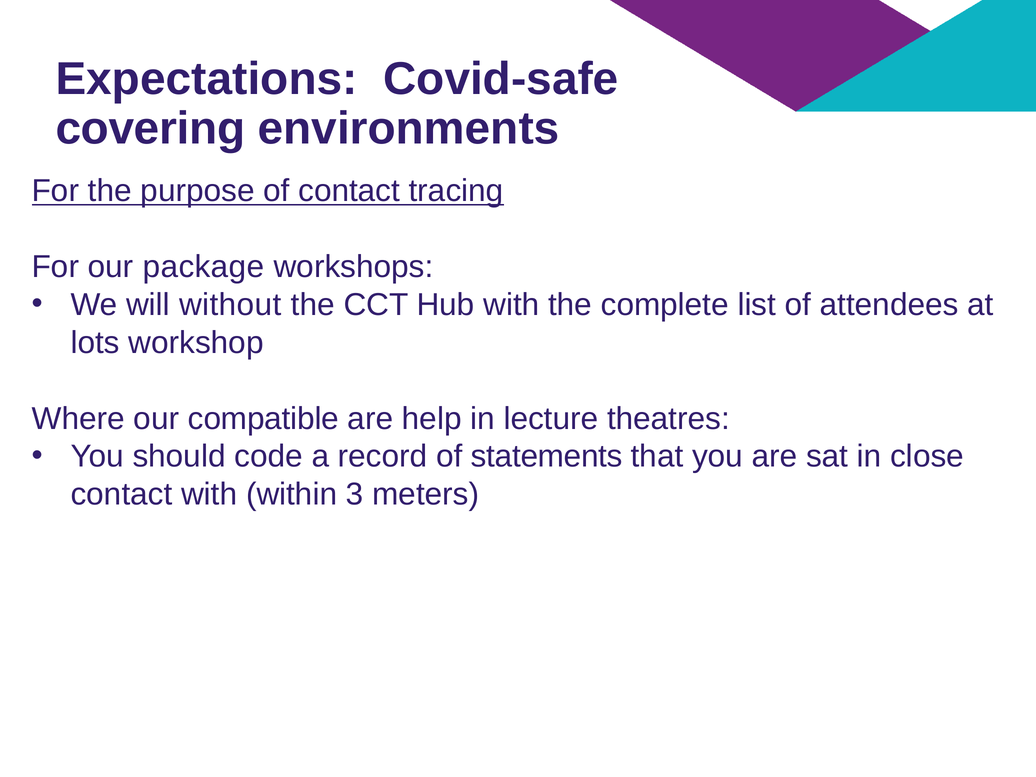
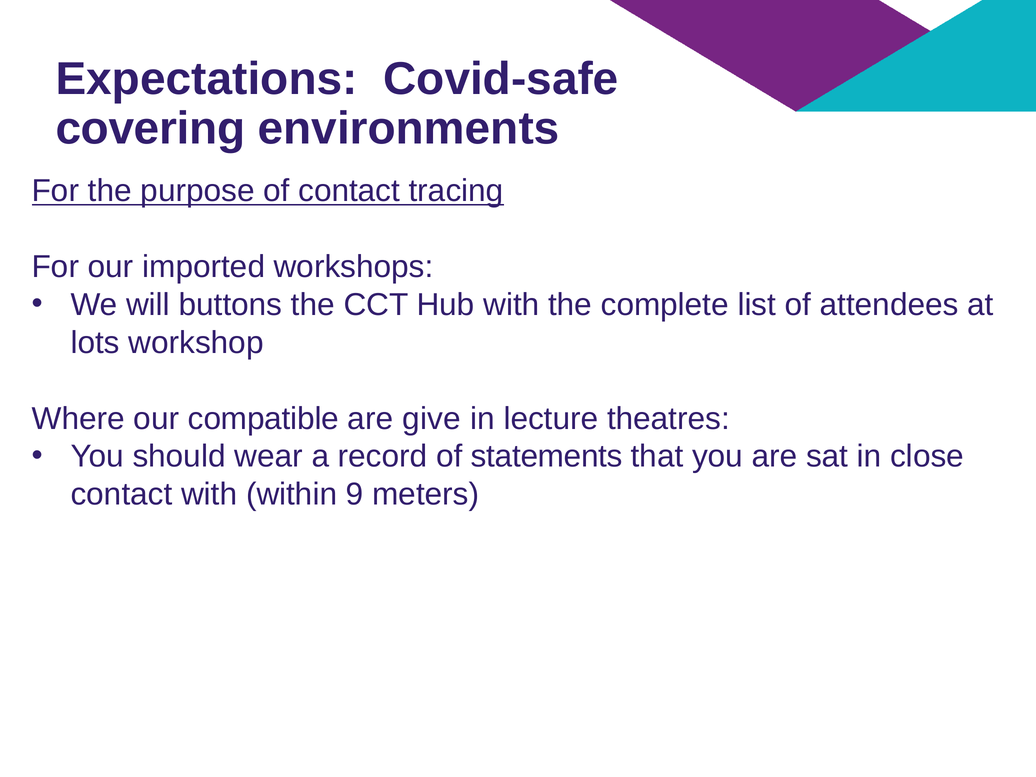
package: package -> imported
without: without -> buttons
help: help -> give
code: code -> wear
3: 3 -> 9
